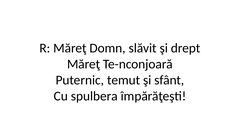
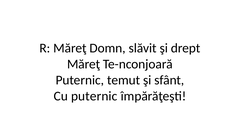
Cu spulbera: spulbera -> puternic
